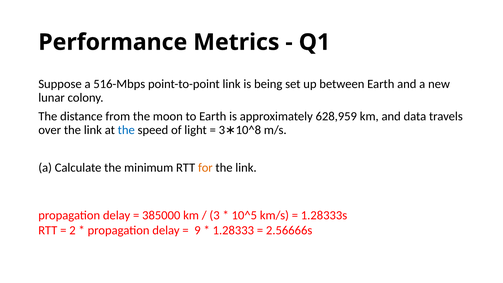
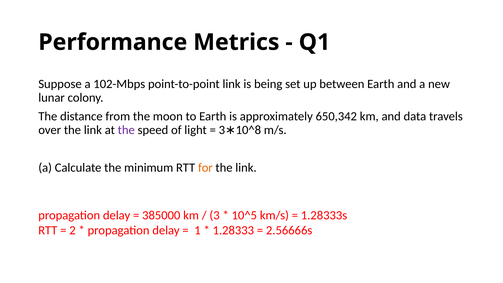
516-Mbps: 516-Mbps -> 102-Mbps
628,959: 628,959 -> 650,342
the at (126, 130) colour: blue -> purple
9: 9 -> 1
